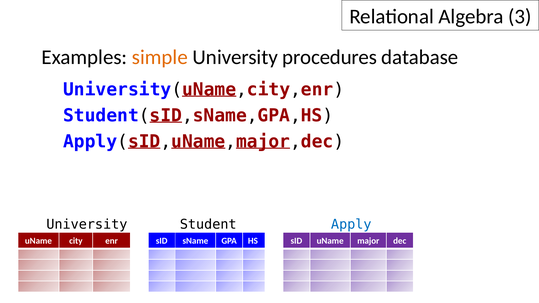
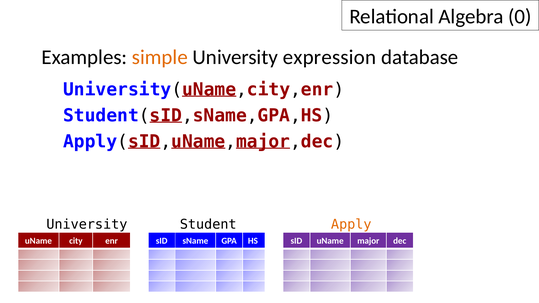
3: 3 -> 0
procedures: procedures -> expression
Apply colour: blue -> orange
